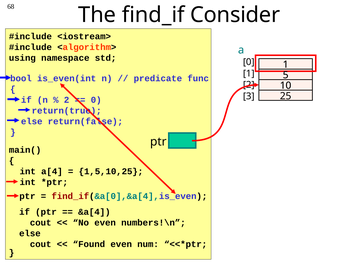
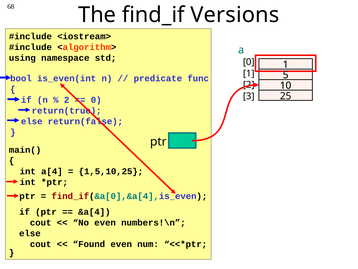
Consider: Consider -> Versions
